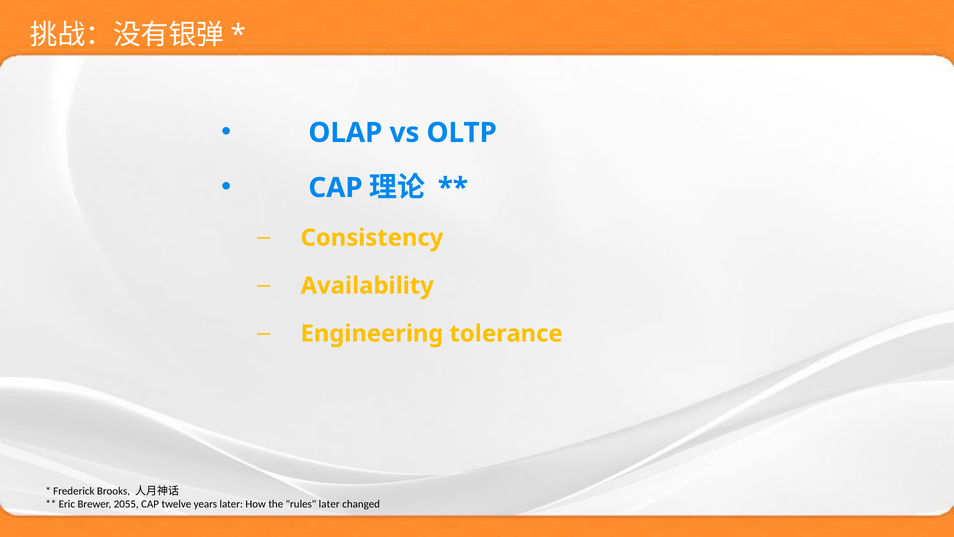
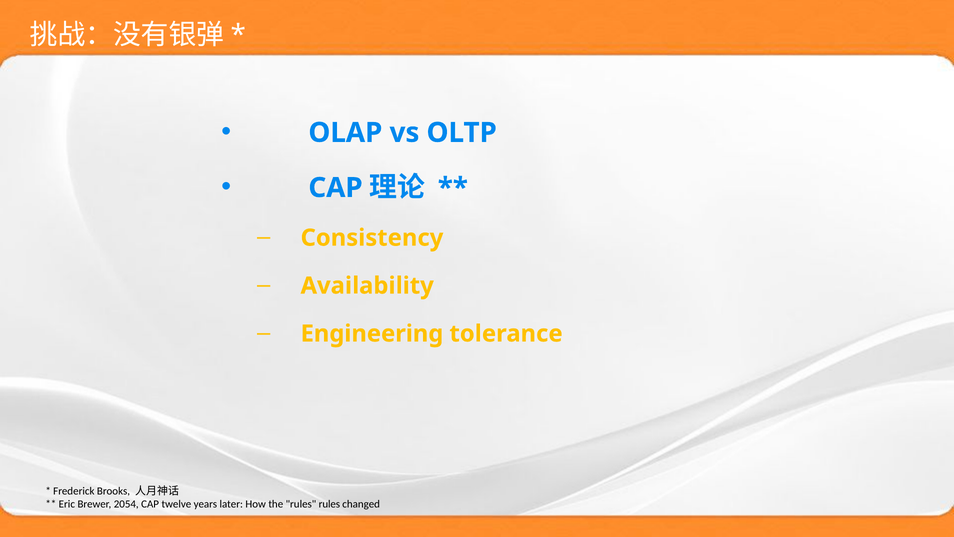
2055: 2055 -> 2054
rules later: later -> rules
